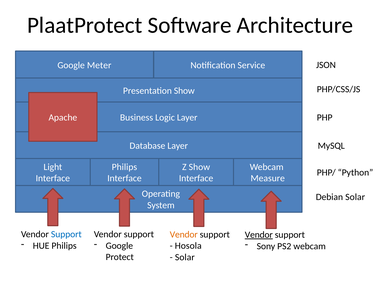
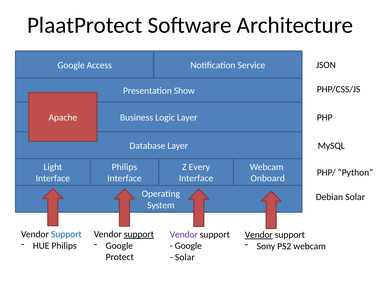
Meter: Meter -> Access
Z Show: Show -> Every
Measure: Measure -> Onboard
support at (139, 235) underline: none -> present
Vendor at (184, 235) colour: orange -> purple
Hosola at (188, 246): Hosola -> Google
